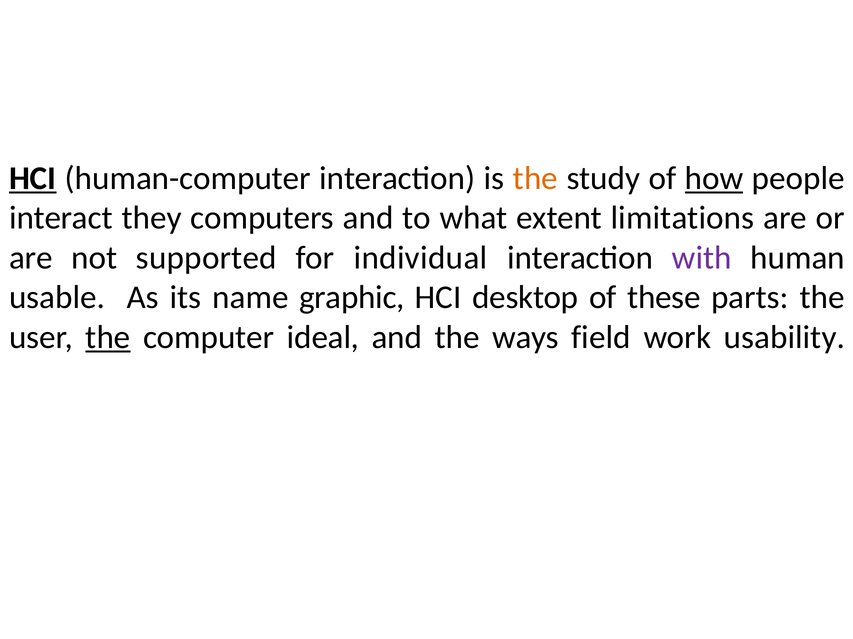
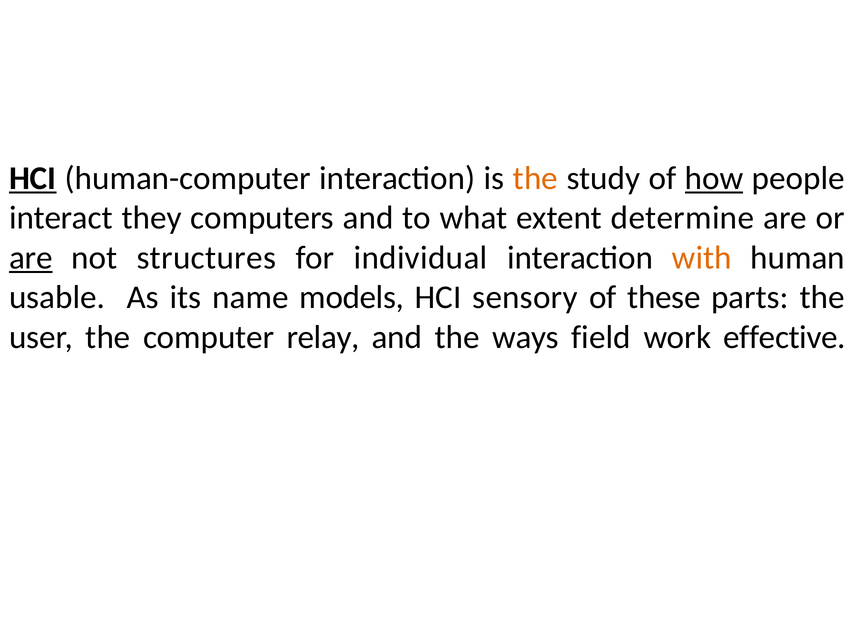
limitations: limitations -> determine
are at (31, 258) underline: none -> present
supported: supported -> structures
with colour: purple -> orange
graphic: graphic -> models
desktop: desktop -> sensory
the at (108, 338) underline: present -> none
ideal: ideal -> relay
usability: usability -> effective
